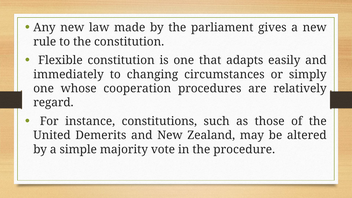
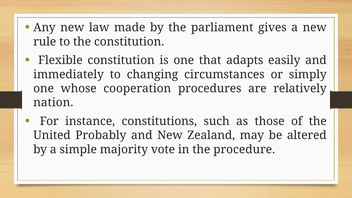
regard: regard -> nation
Demerits: Demerits -> Probably
